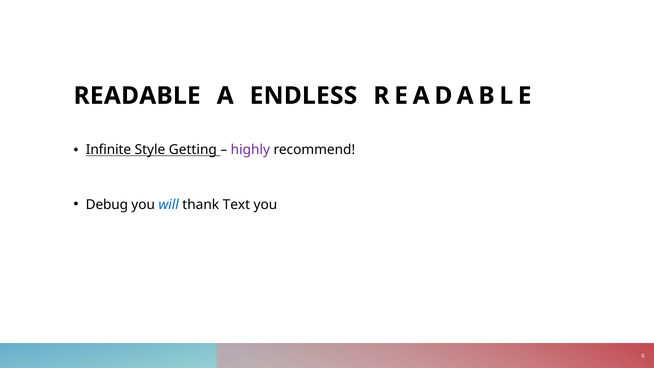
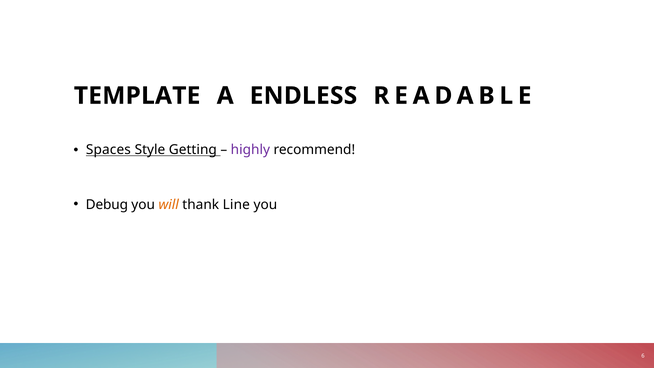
READABLE at (137, 96): READABLE -> TEMPLATE
Infinite: Infinite -> Spaces
will colour: blue -> orange
Text: Text -> Line
